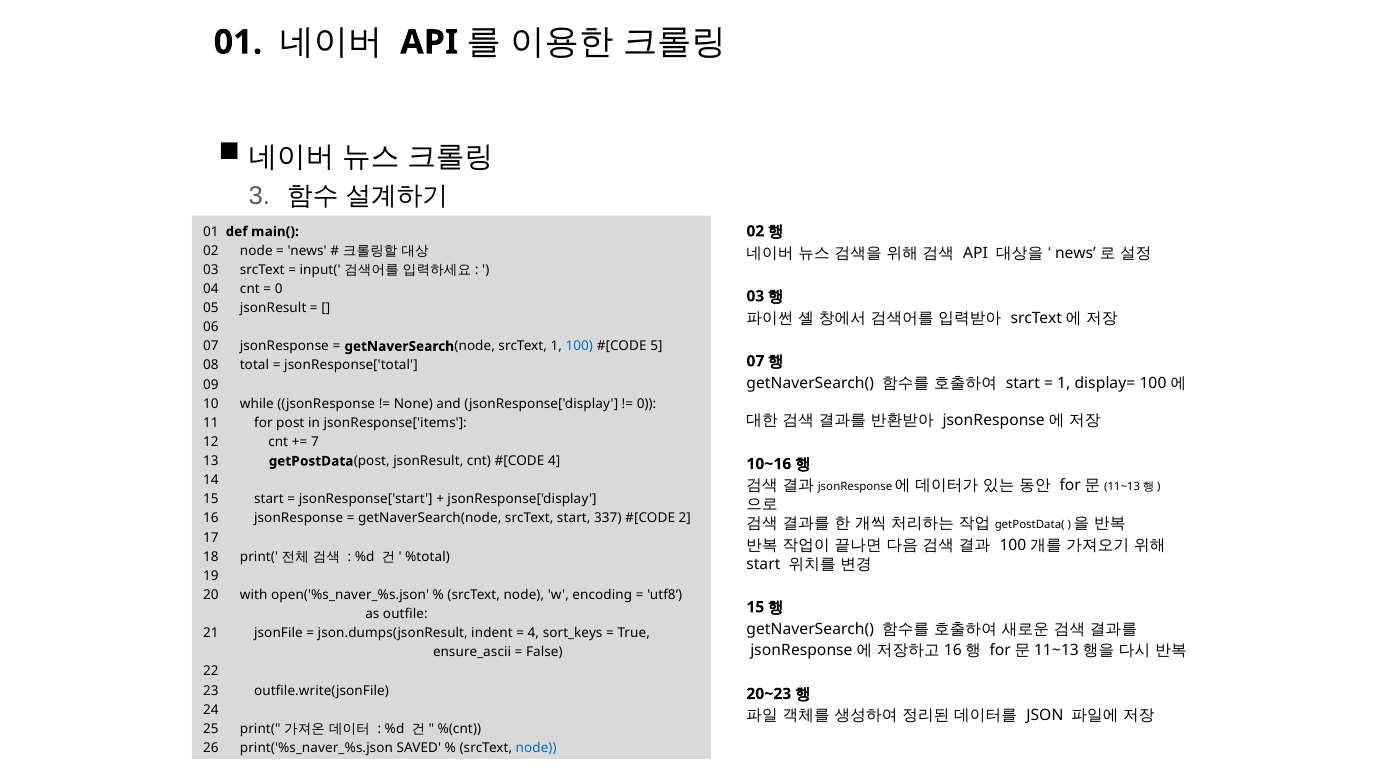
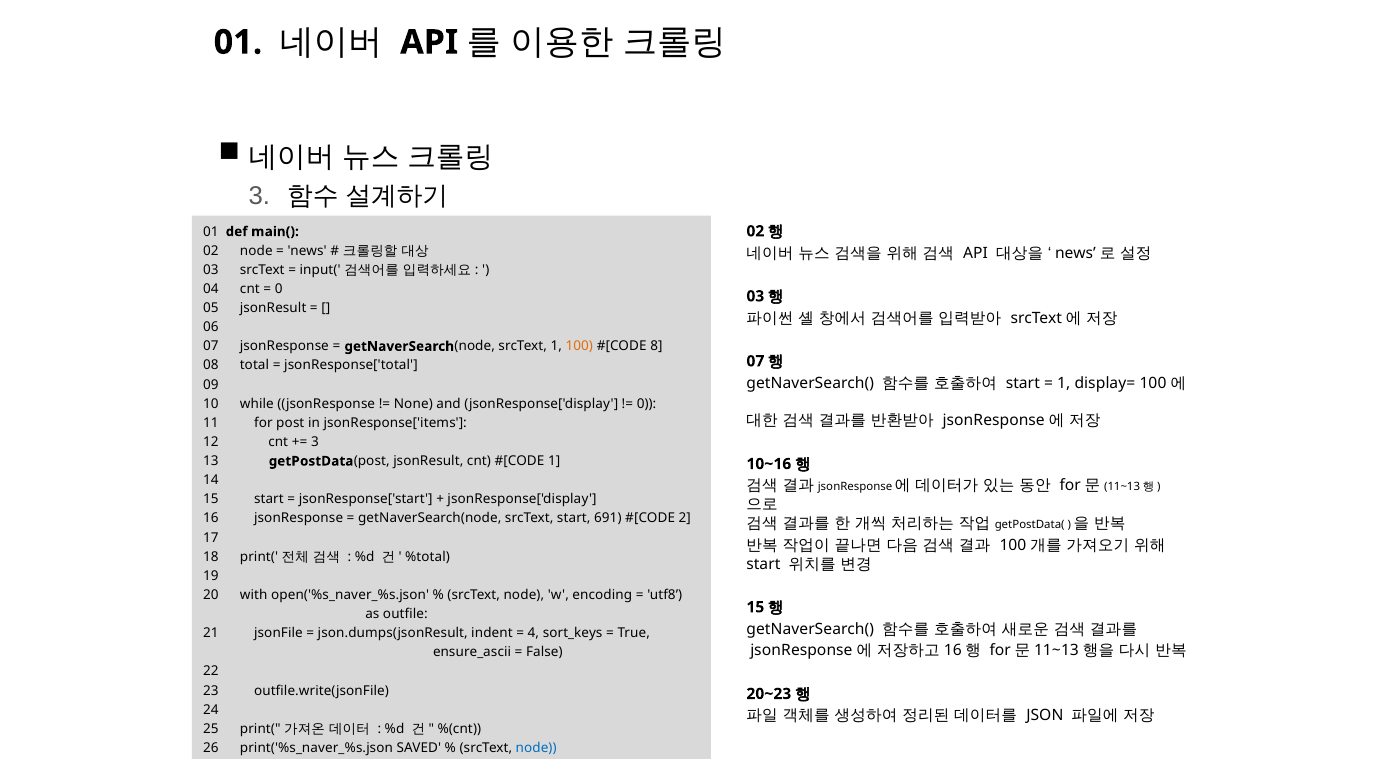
100 at (579, 347) colour: blue -> orange
5: 5 -> 8
7 at (315, 442): 7 -> 3
4 at (554, 461): 4 -> 1
337: 337 -> 691
